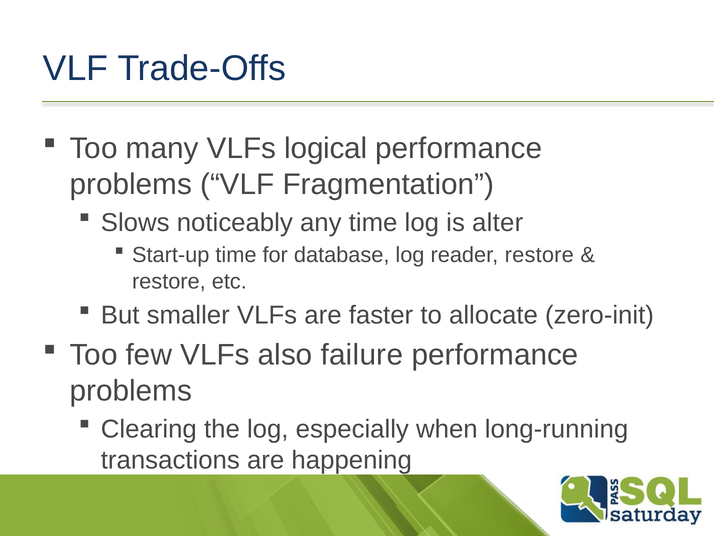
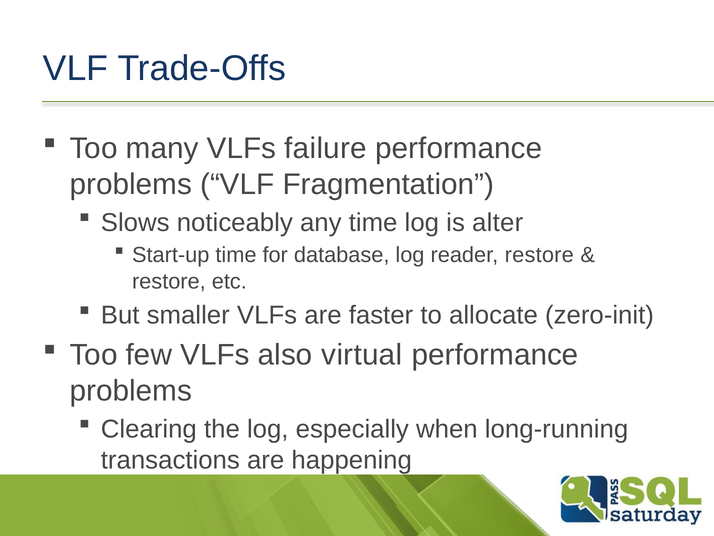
logical: logical -> failure
failure: failure -> virtual
